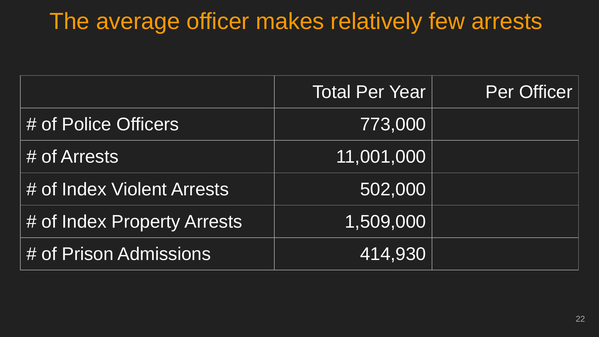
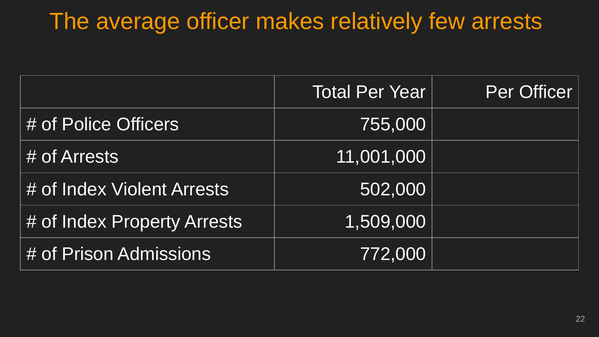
773,000: 773,000 -> 755,000
414,930: 414,930 -> 772,000
